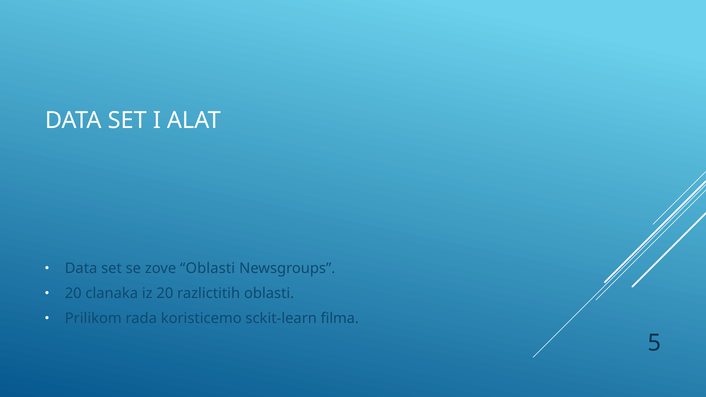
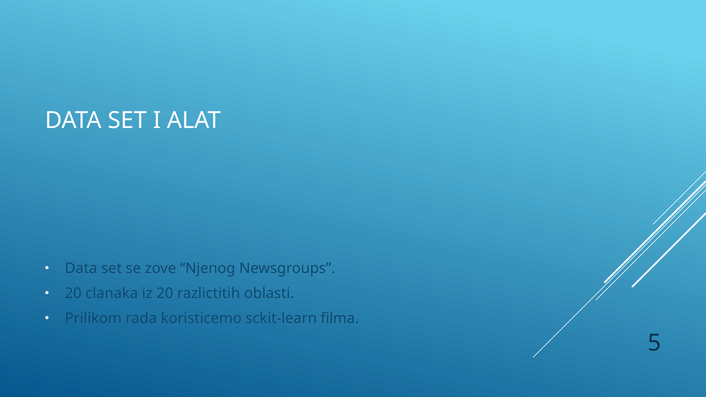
zove Oblasti: Oblasti -> Njenog
